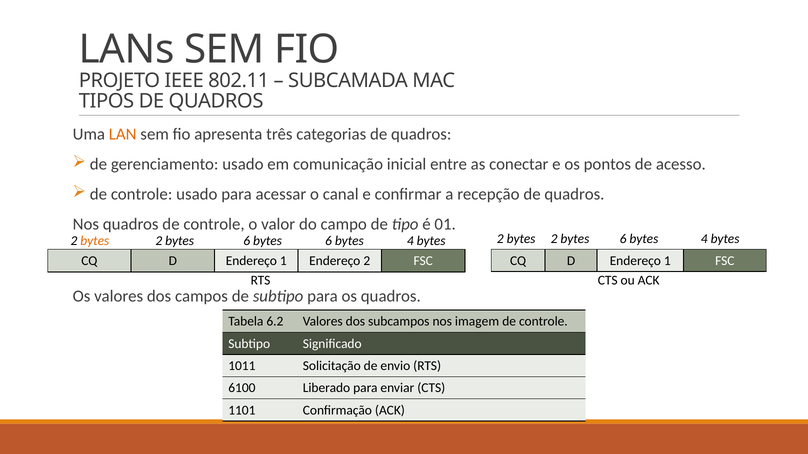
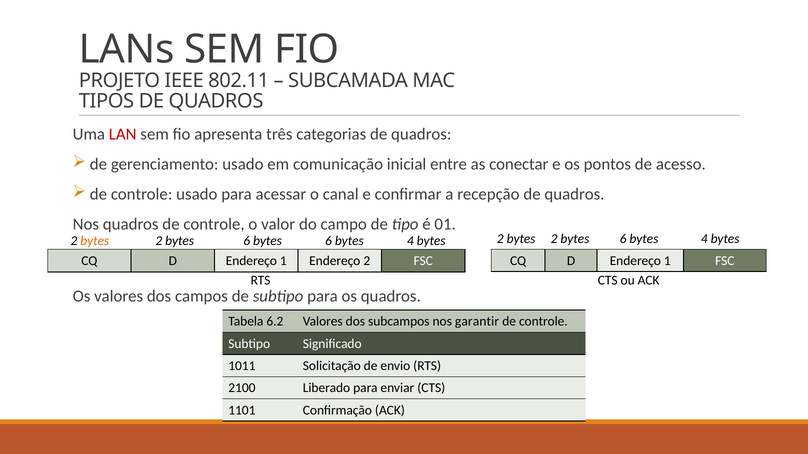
LAN colour: orange -> red
imagem: imagem -> garantir
6100: 6100 -> 2100
